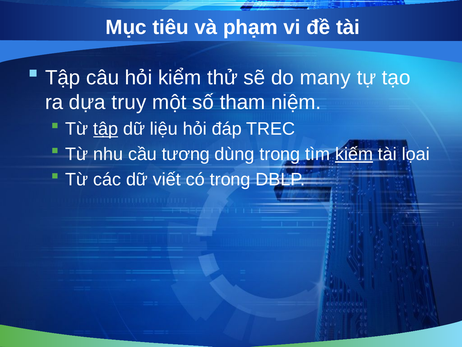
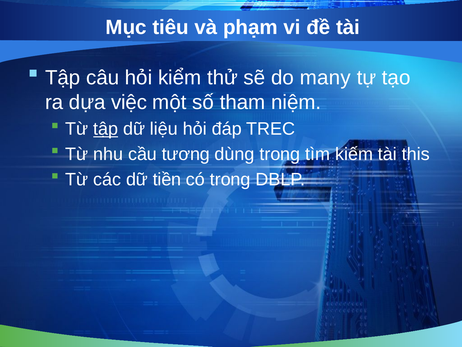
truy: truy -> việc
kiếm underline: present -> none
lọai: lọai -> this
viết: viết -> tiền
